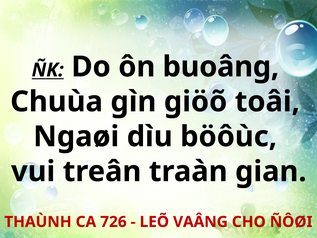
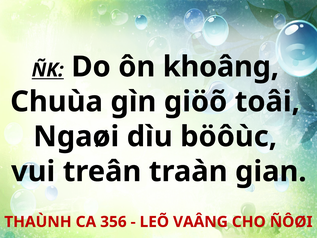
buoâng: buoâng -> khoâng
726: 726 -> 356
